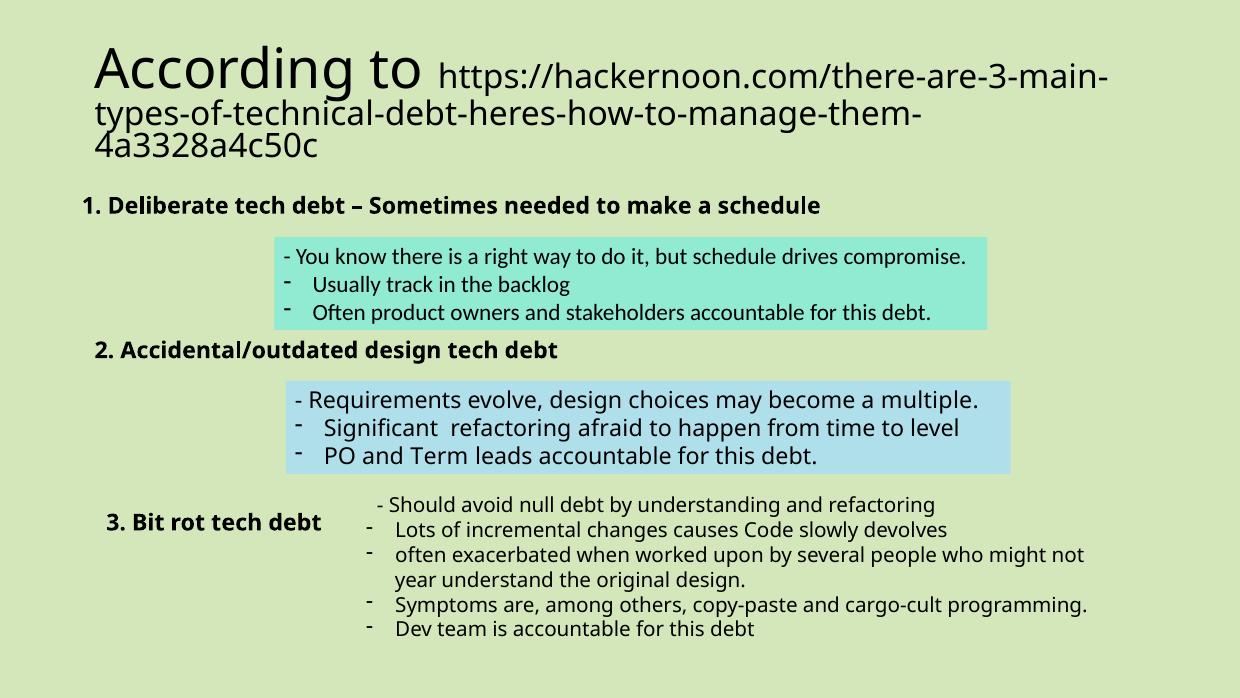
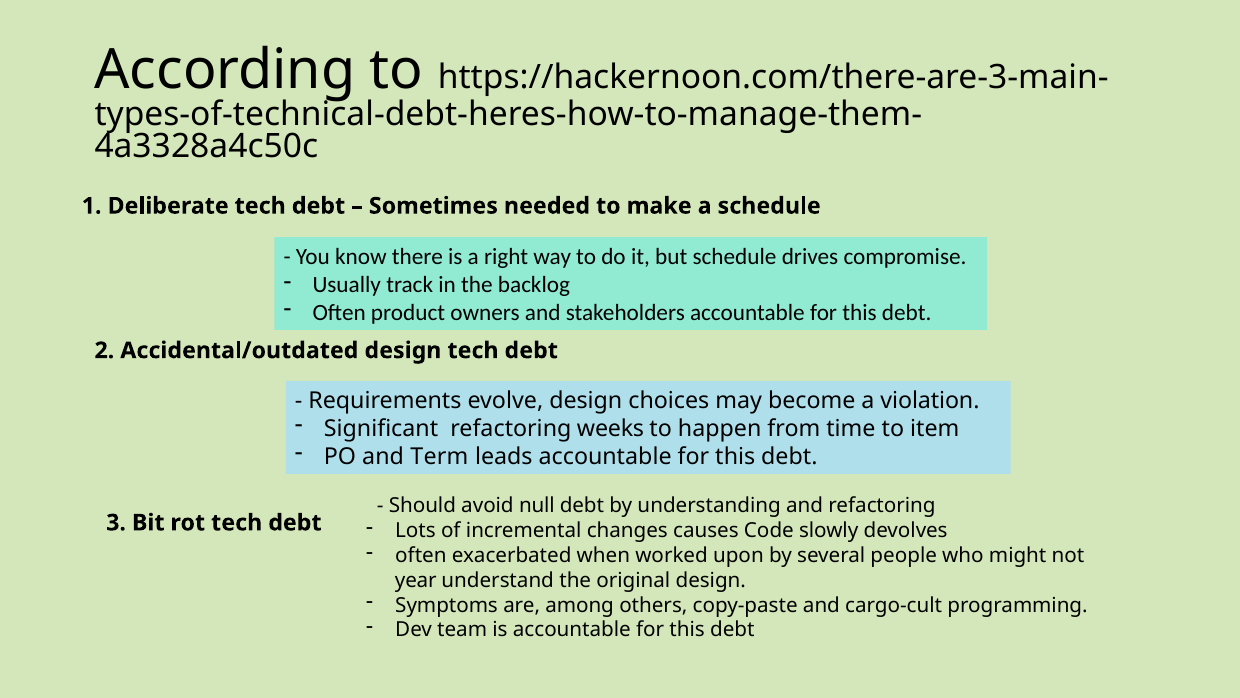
multiple: multiple -> violation
afraid: afraid -> weeks
level: level -> item
